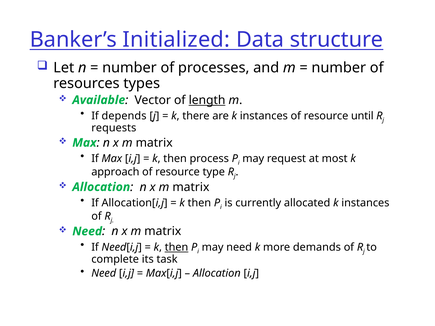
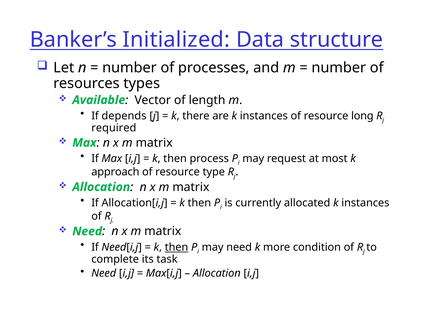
length underline: present -> none
until: until -> long
requests: requests -> required
demands: demands -> condition
